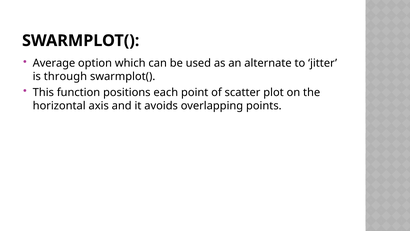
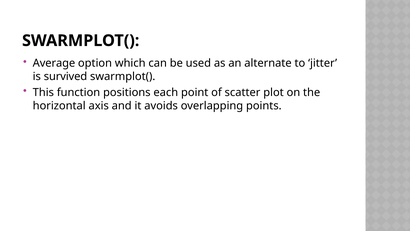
through: through -> survived
